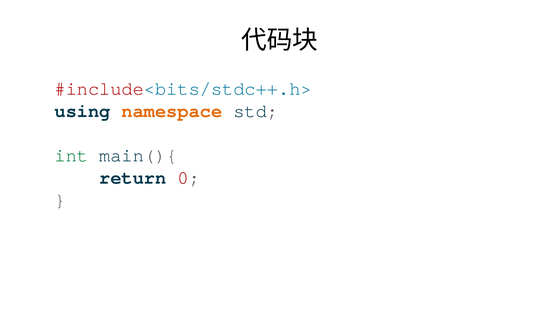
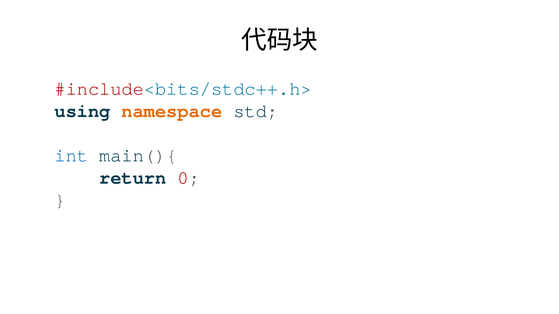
int colour: green -> blue
